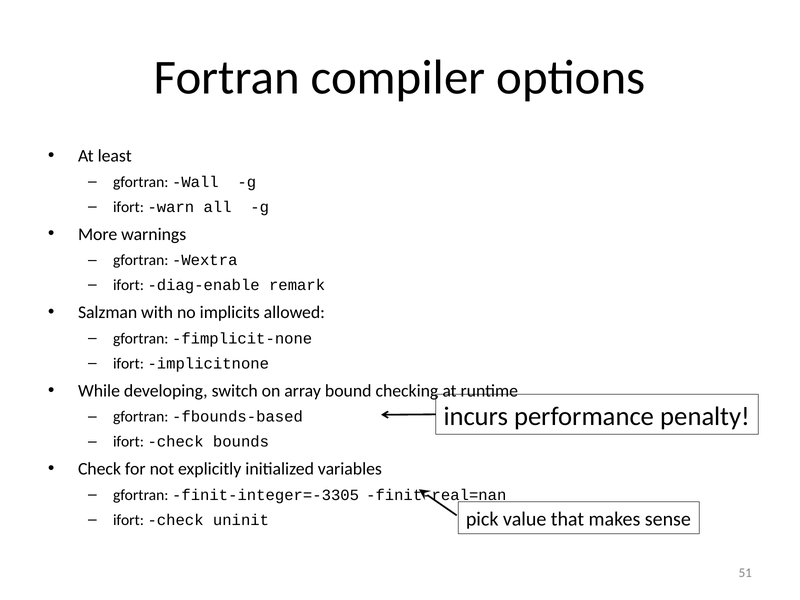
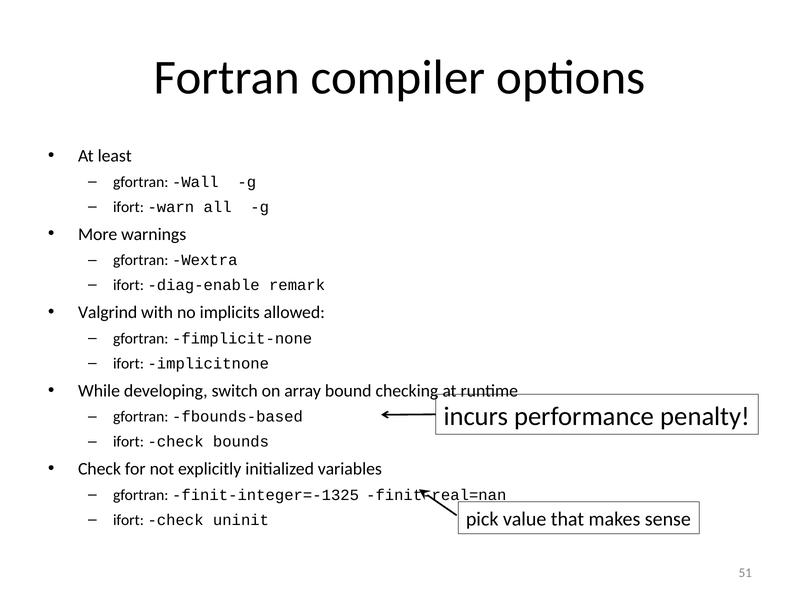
Salzman: Salzman -> Valgrind
finit-integer=-3305: finit-integer=-3305 -> finit-integer=-1325
